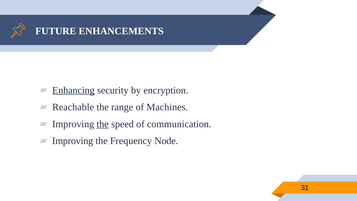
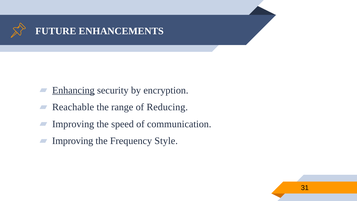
Machines: Machines -> Reducing
the at (103, 124) underline: present -> none
Node: Node -> Style
